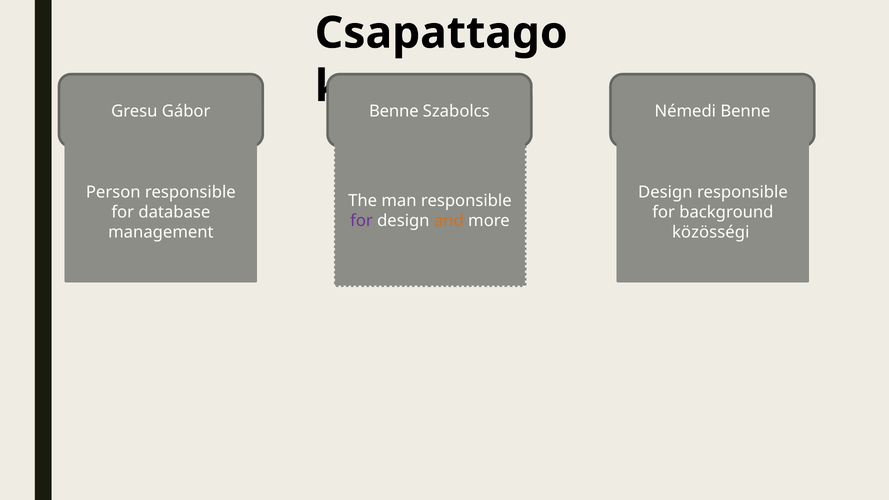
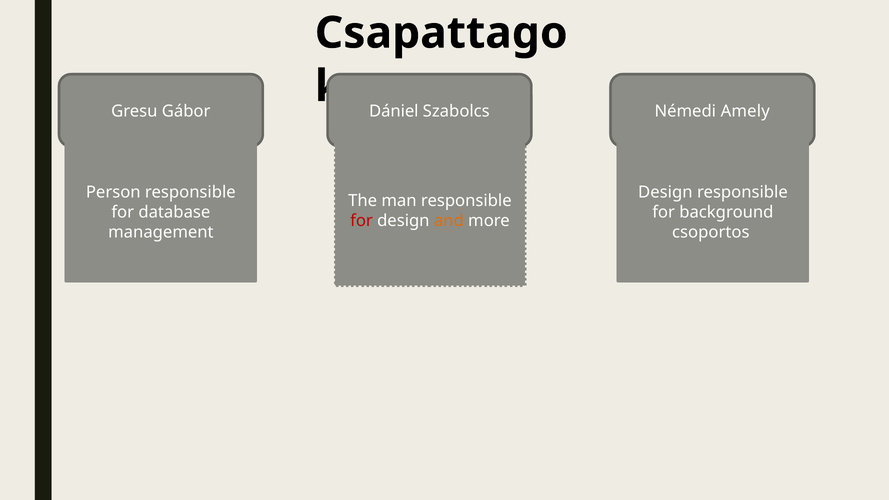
Gábor Benne: Benne -> Dániel
Némedi Benne: Benne -> Amely
for at (362, 221) colour: purple -> red
közösségi: közösségi -> csoportos
